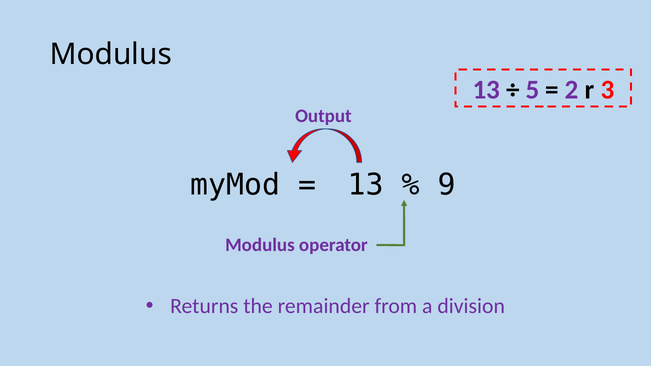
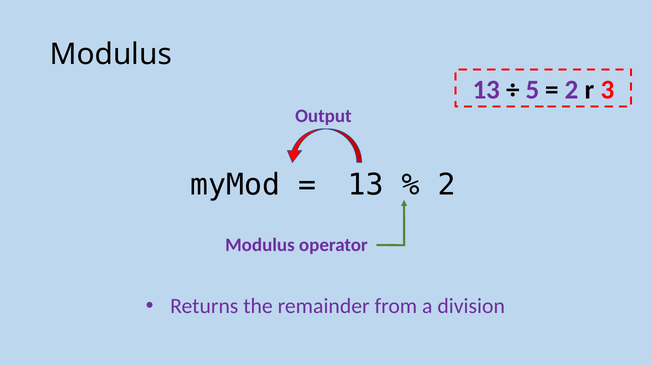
9 at (446, 185): 9 -> 2
